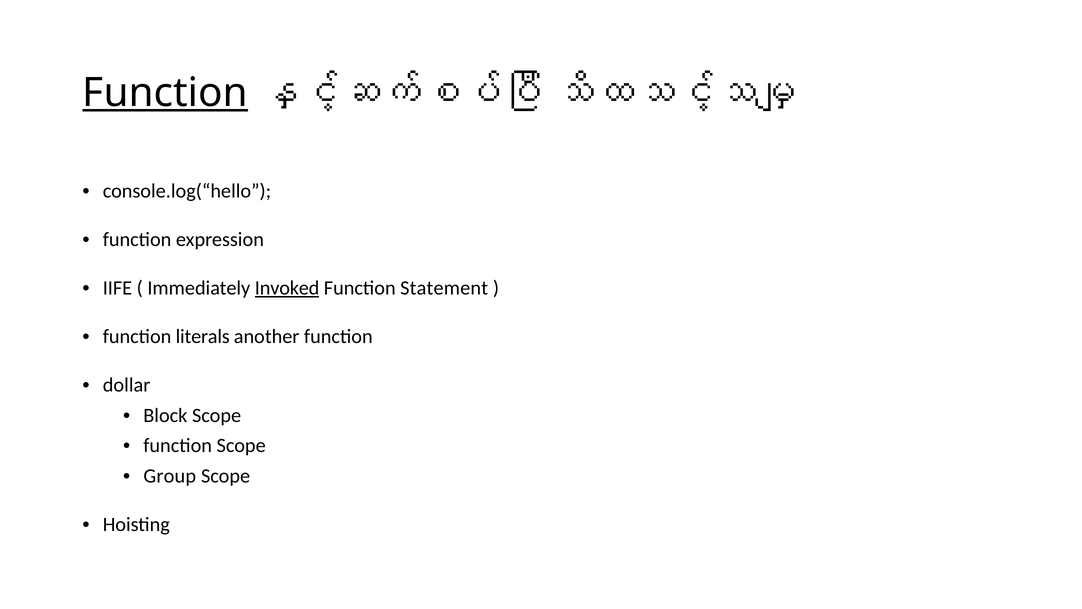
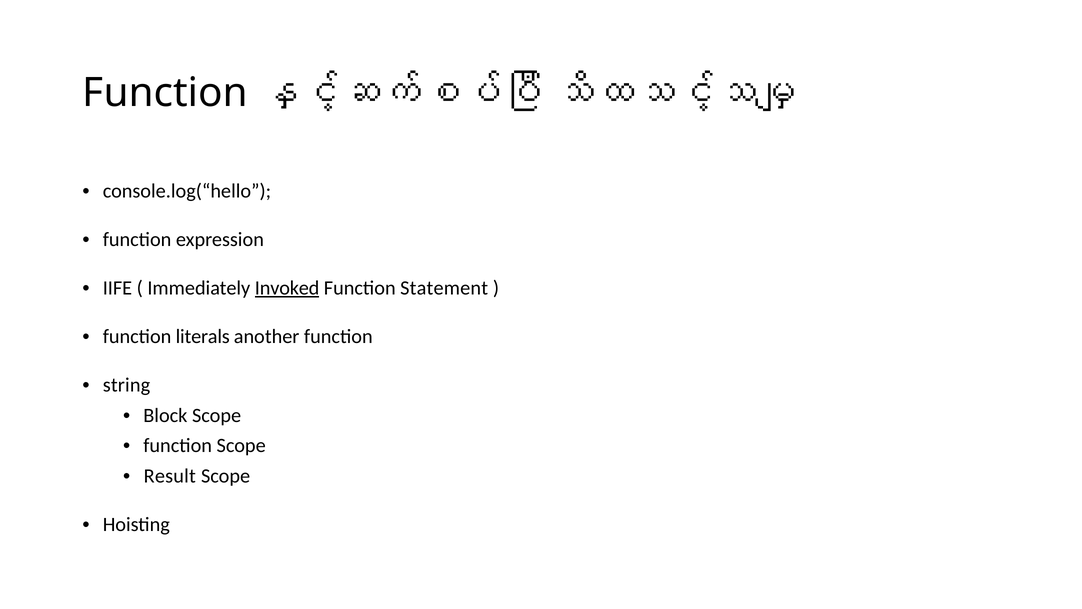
Function at (165, 93) underline: present -> none
dollar: dollar -> string
Group: Group -> Result
